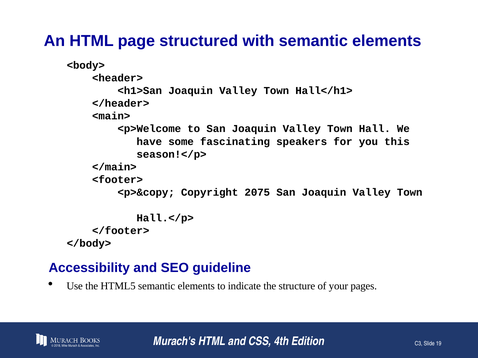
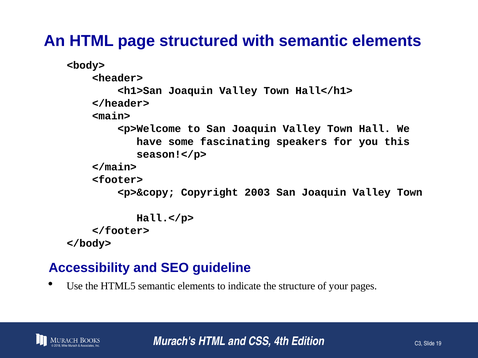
2075: 2075 -> 2003
